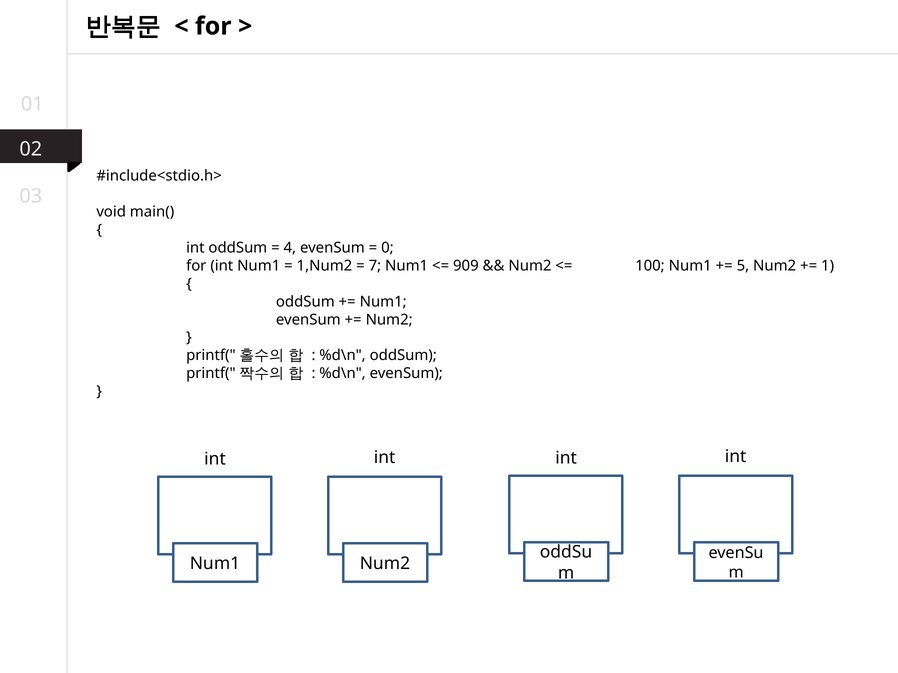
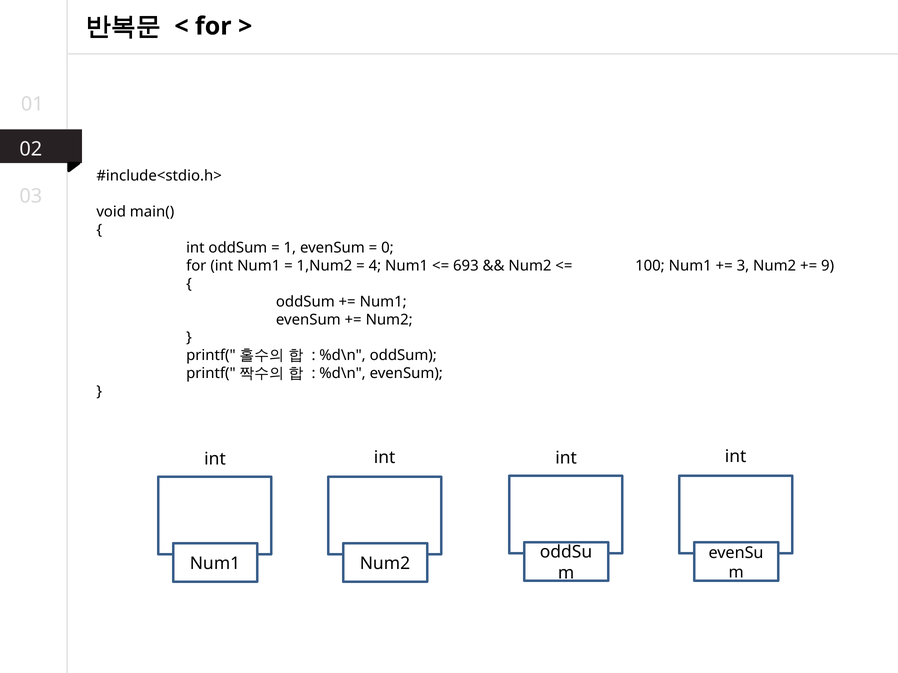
4: 4 -> 1
7: 7 -> 4
909: 909 -> 693
5: 5 -> 3
1: 1 -> 9
